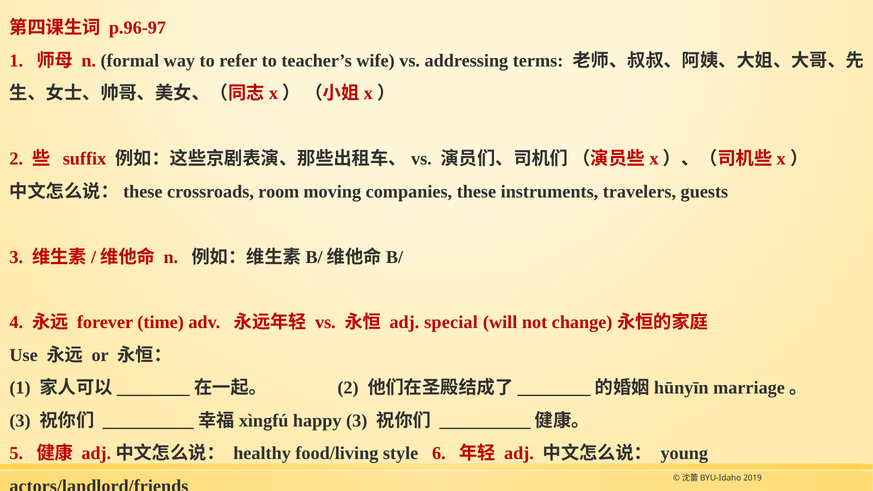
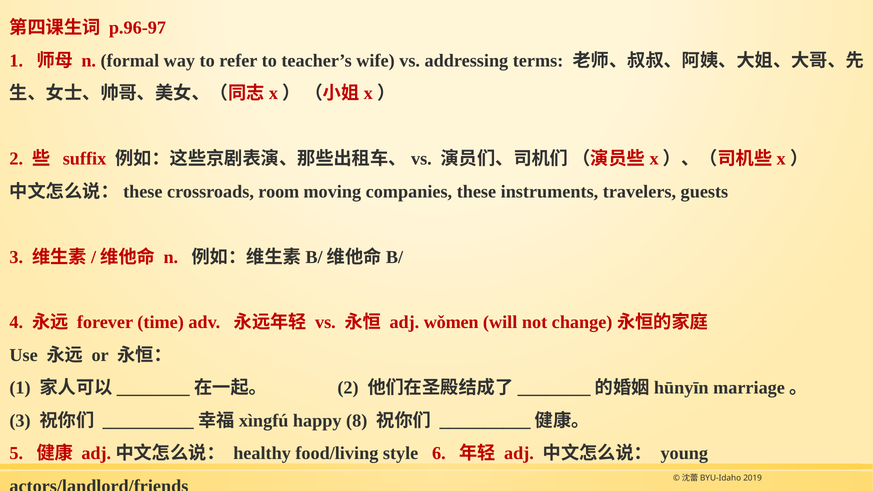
special: special -> wǒmen
happy 3: 3 -> 8
